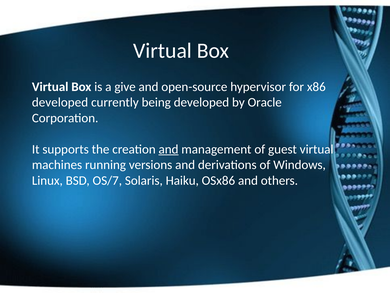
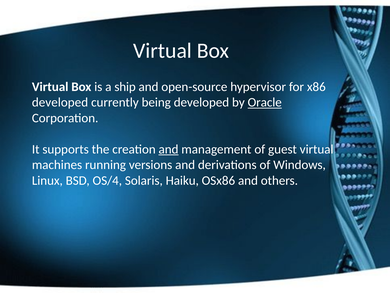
give: give -> ship
Oracle underline: none -> present
OS/7: OS/7 -> OS/4
